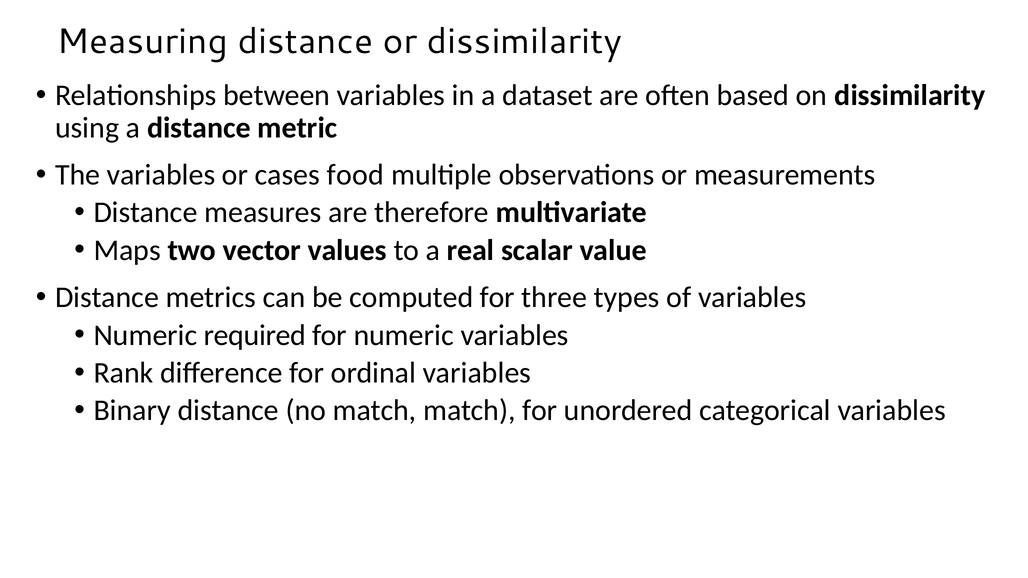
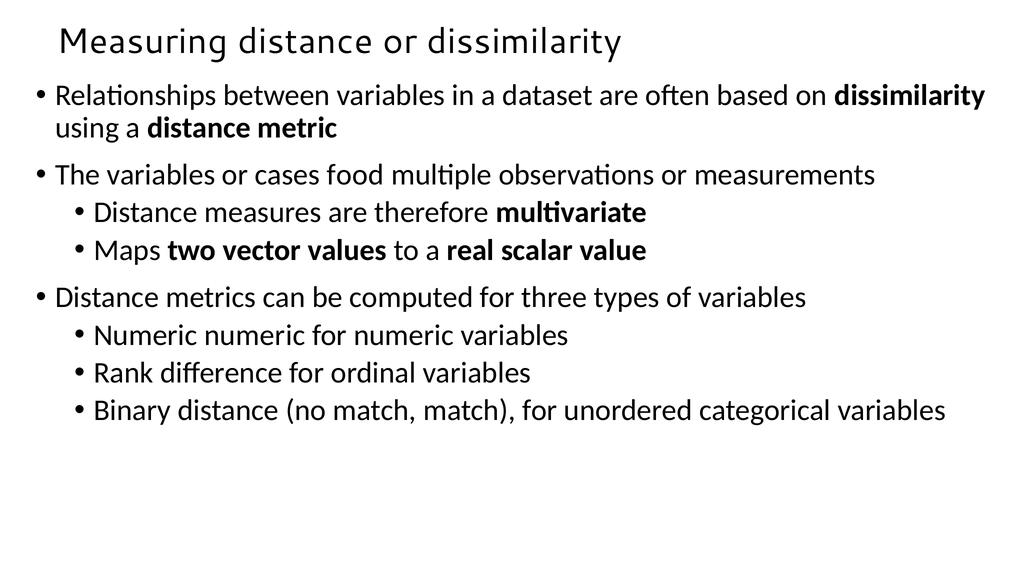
Numeric required: required -> numeric
